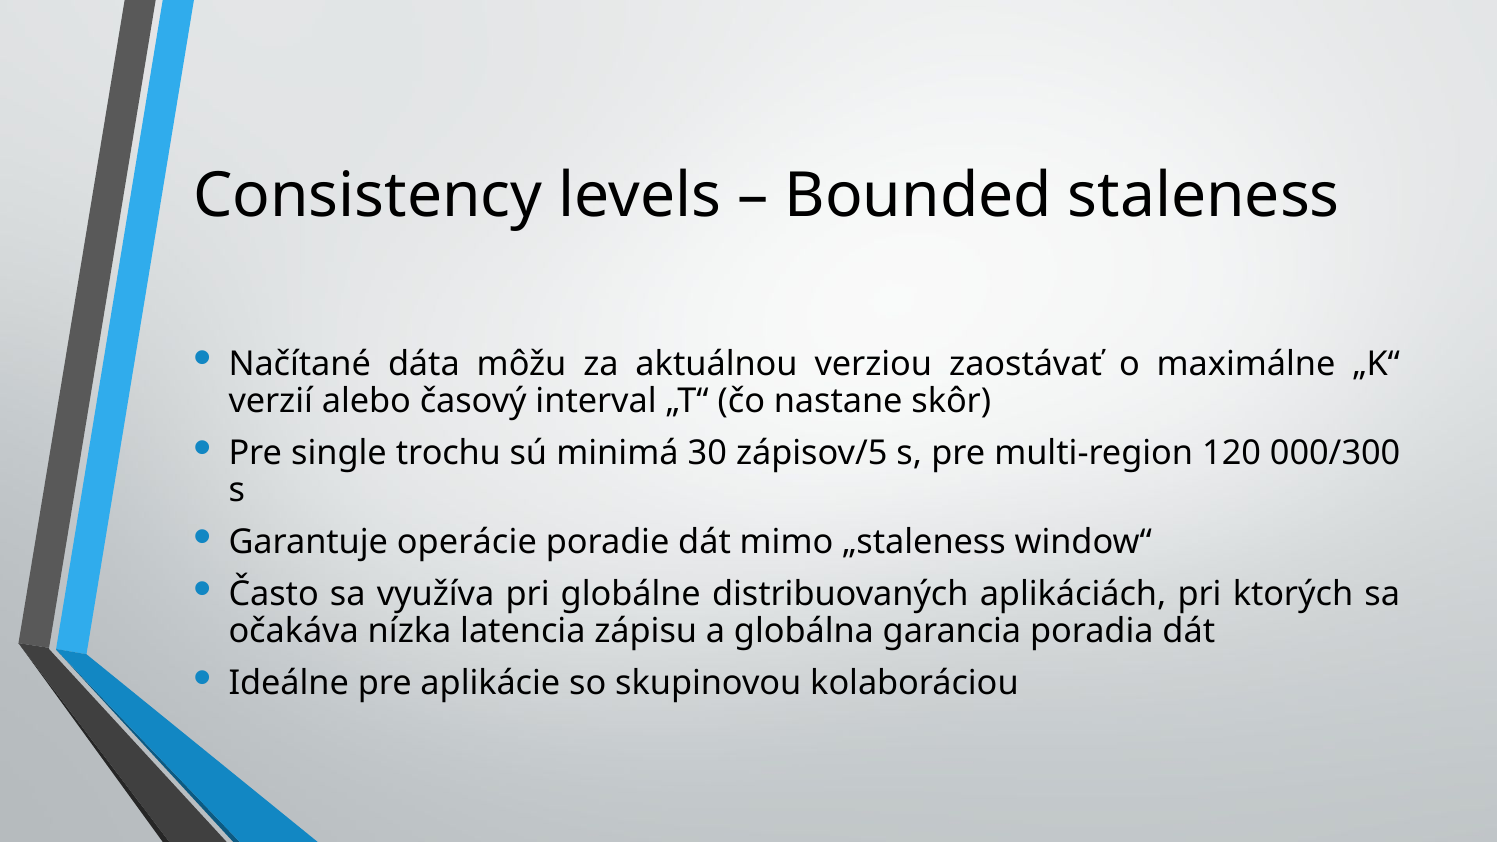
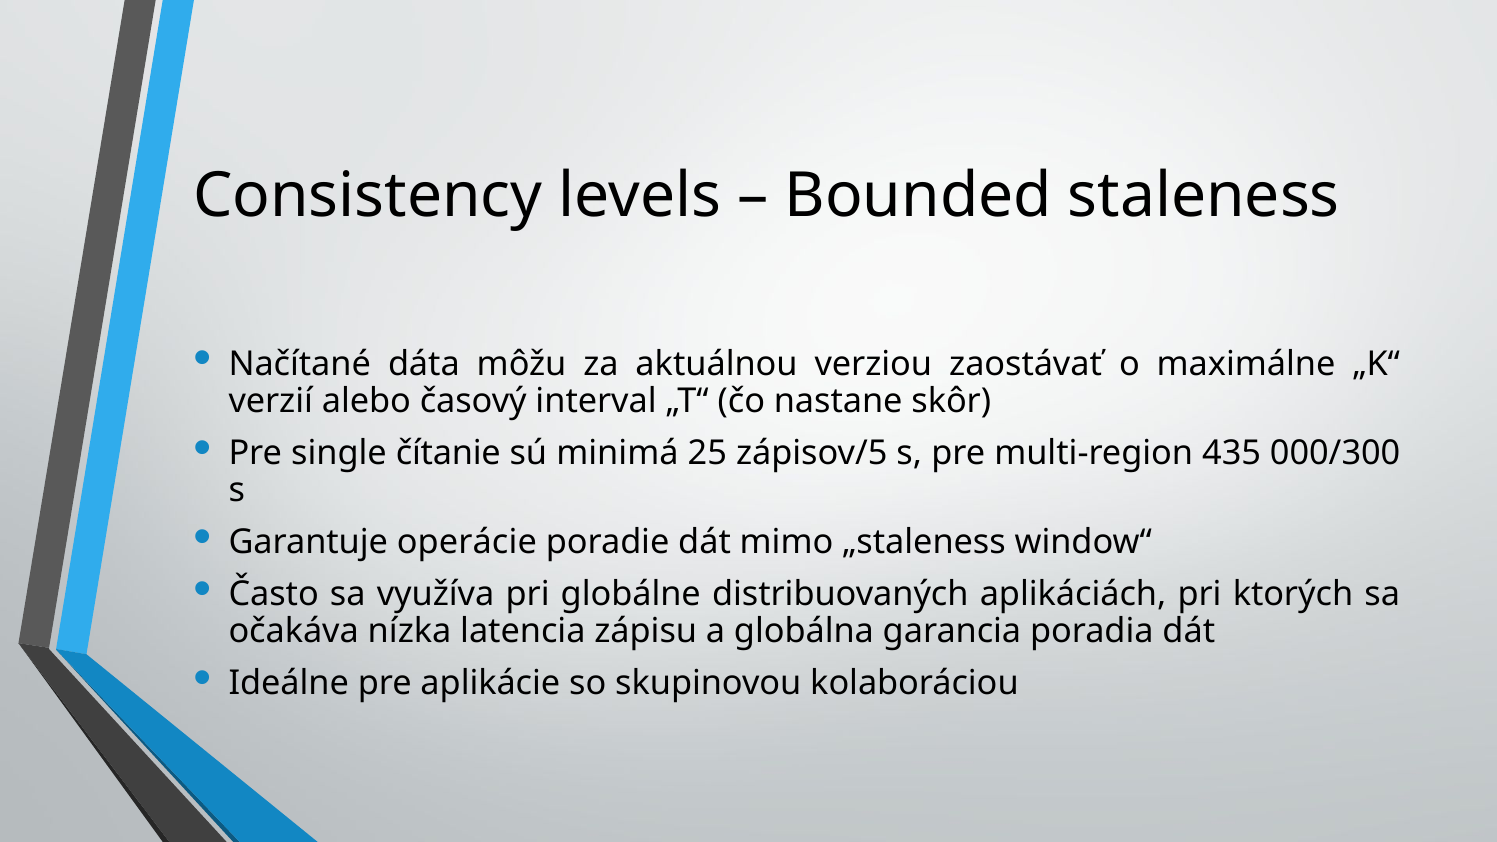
trochu: trochu -> čítanie
30: 30 -> 25
120: 120 -> 435
